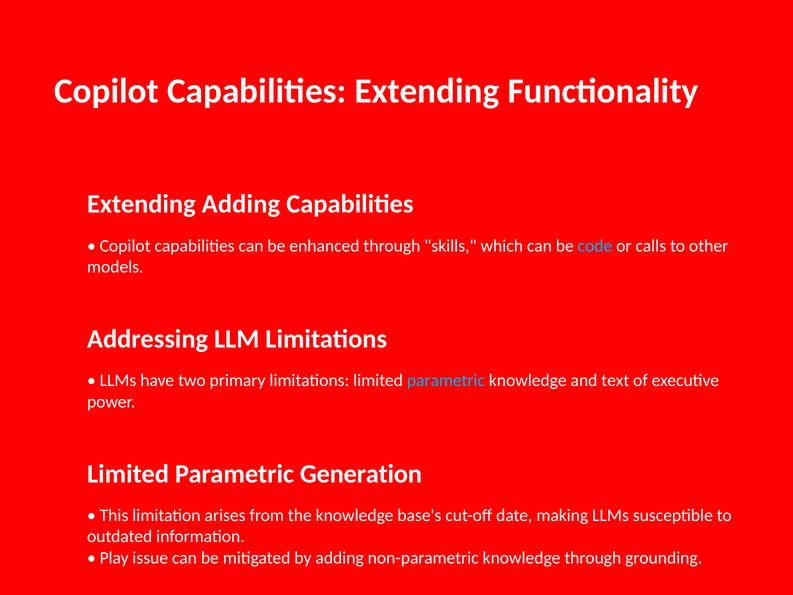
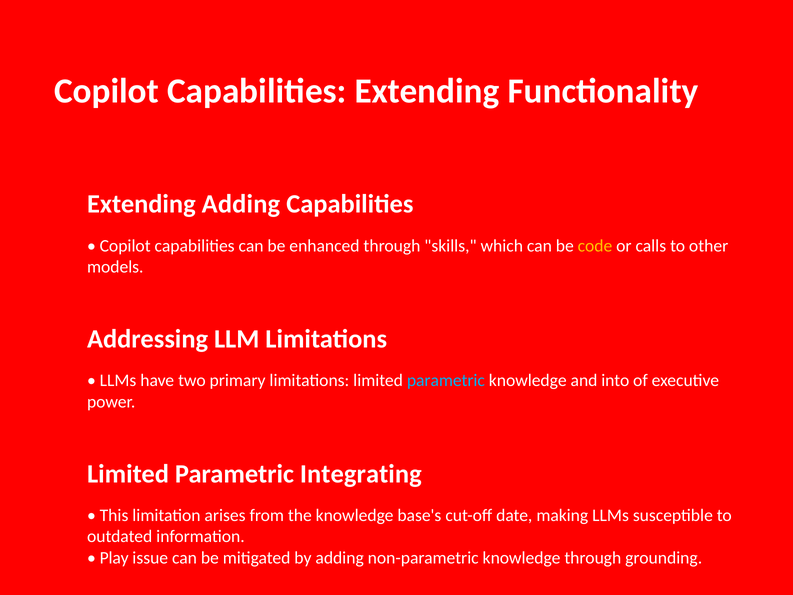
code colour: light blue -> yellow
text: text -> into
Generation: Generation -> Integrating
